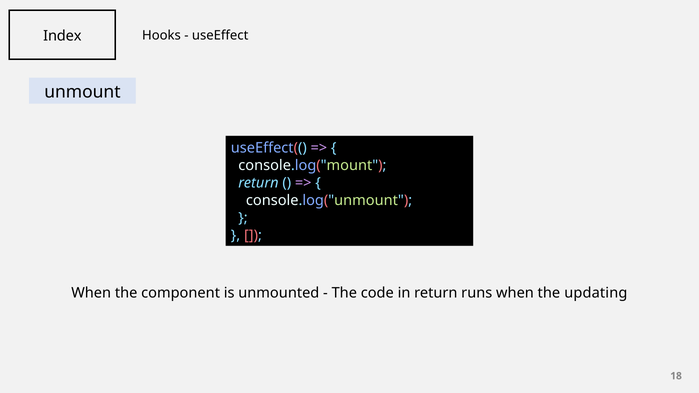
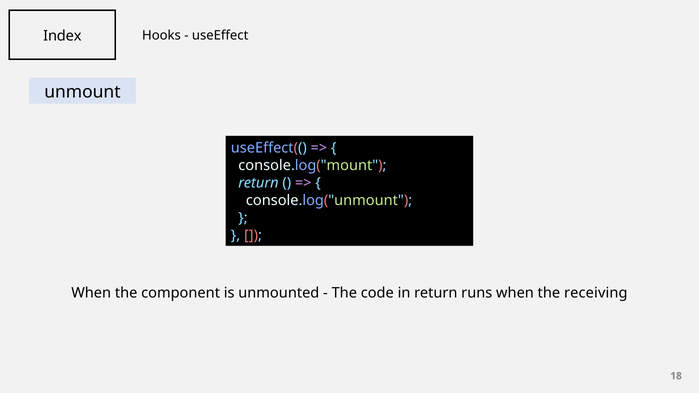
updating: updating -> receiving
